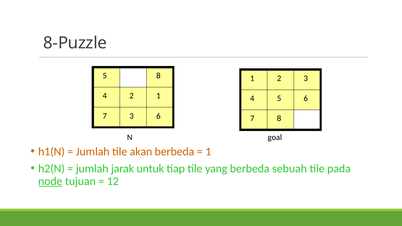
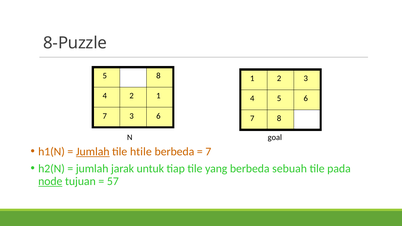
Jumlah at (93, 152) underline: none -> present
akan: akan -> htile
1 at (208, 152): 1 -> 7
12: 12 -> 57
